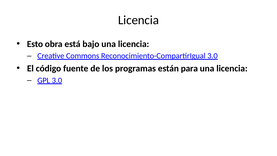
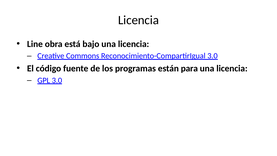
Esto: Esto -> Line
